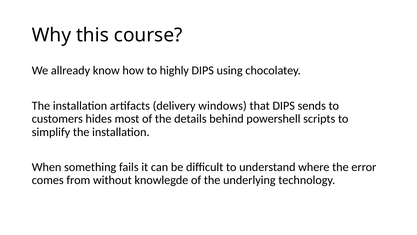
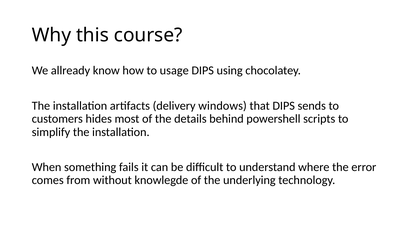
highly: highly -> usage
